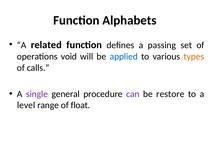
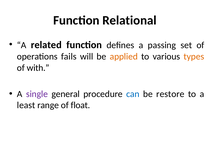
Alphabets: Alphabets -> Relational
void: void -> fails
applied colour: blue -> orange
calls: calls -> with
can colour: purple -> blue
level: level -> least
